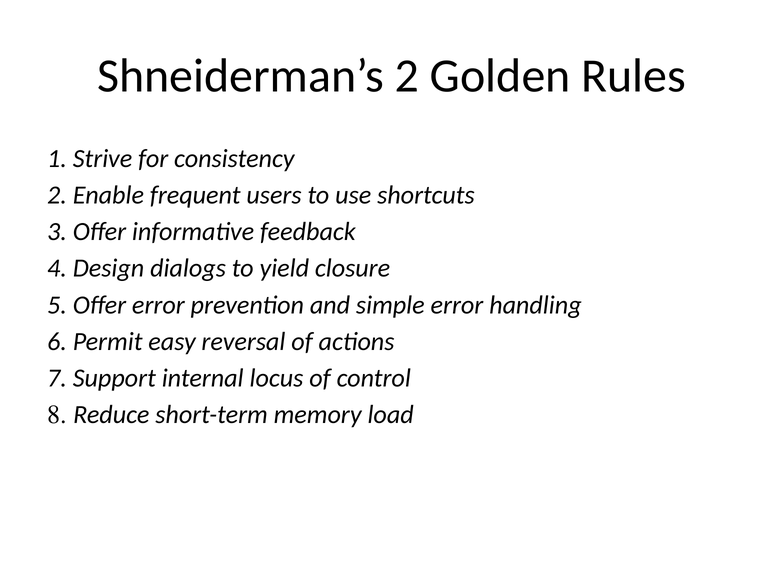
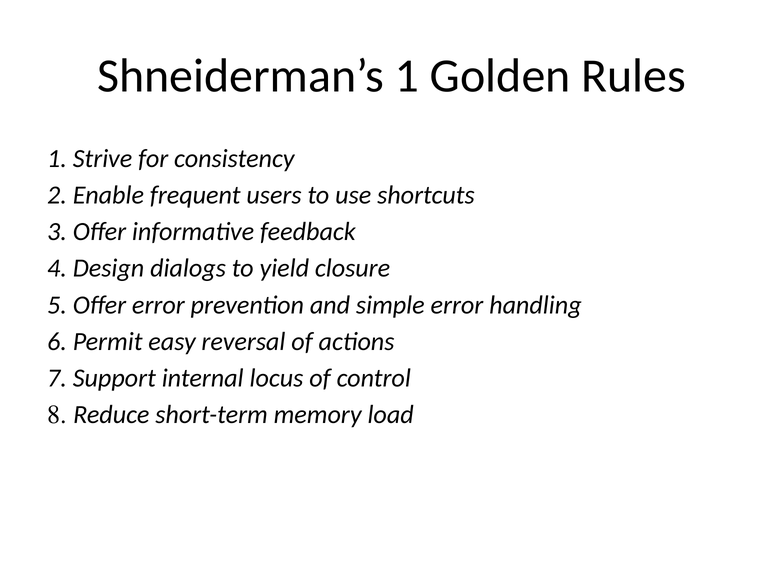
Shneiderman’s 2: 2 -> 1
